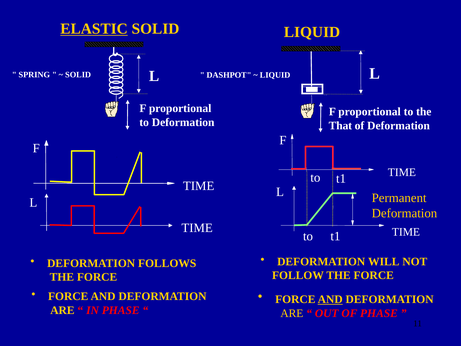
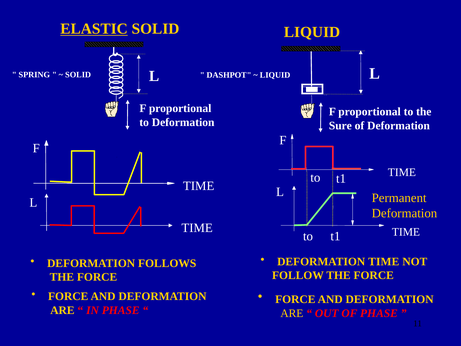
That: That -> Sure
WILL at (384, 261): WILL -> TIME
AND at (330, 299) underline: present -> none
